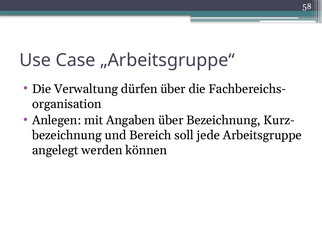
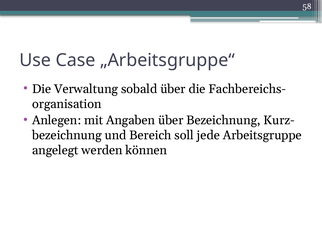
dürfen: dürfen -> sobald
